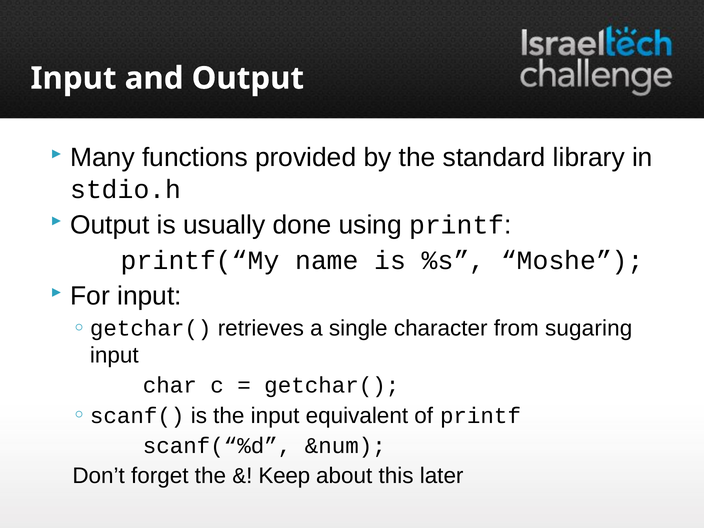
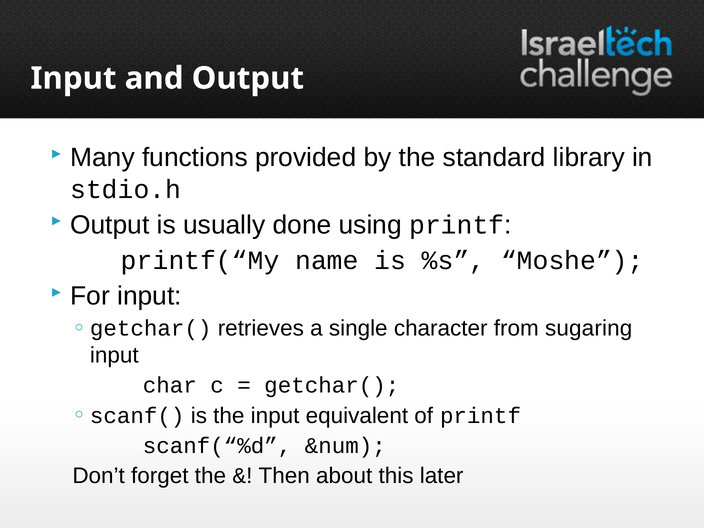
Keep: Keep -> Then
